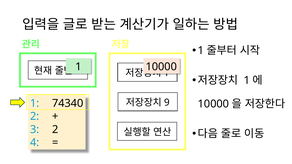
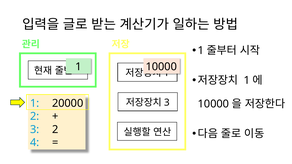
9 at (167, 103): 9 -> 3
74340: 74340 -> 20000
